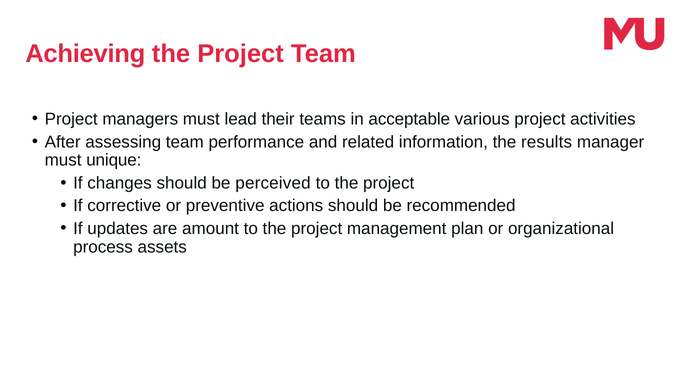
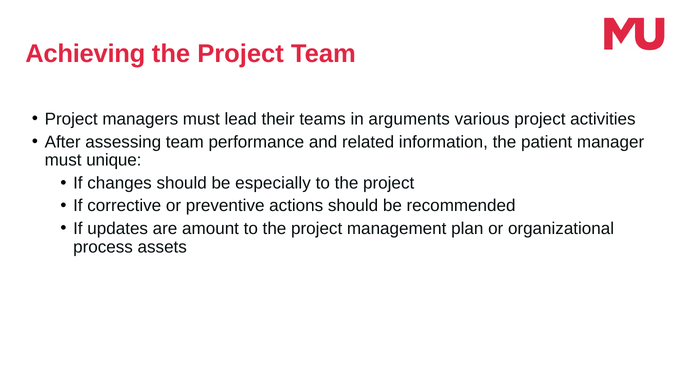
acceptable: acceptable -> arguments
results: results -> patient
perceived: perceived -> especially
